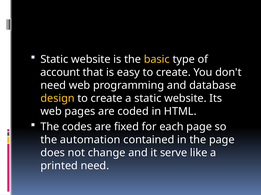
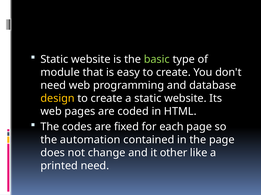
basic colour: yellow -> light green
account: account -> module
serve: serve -> other
